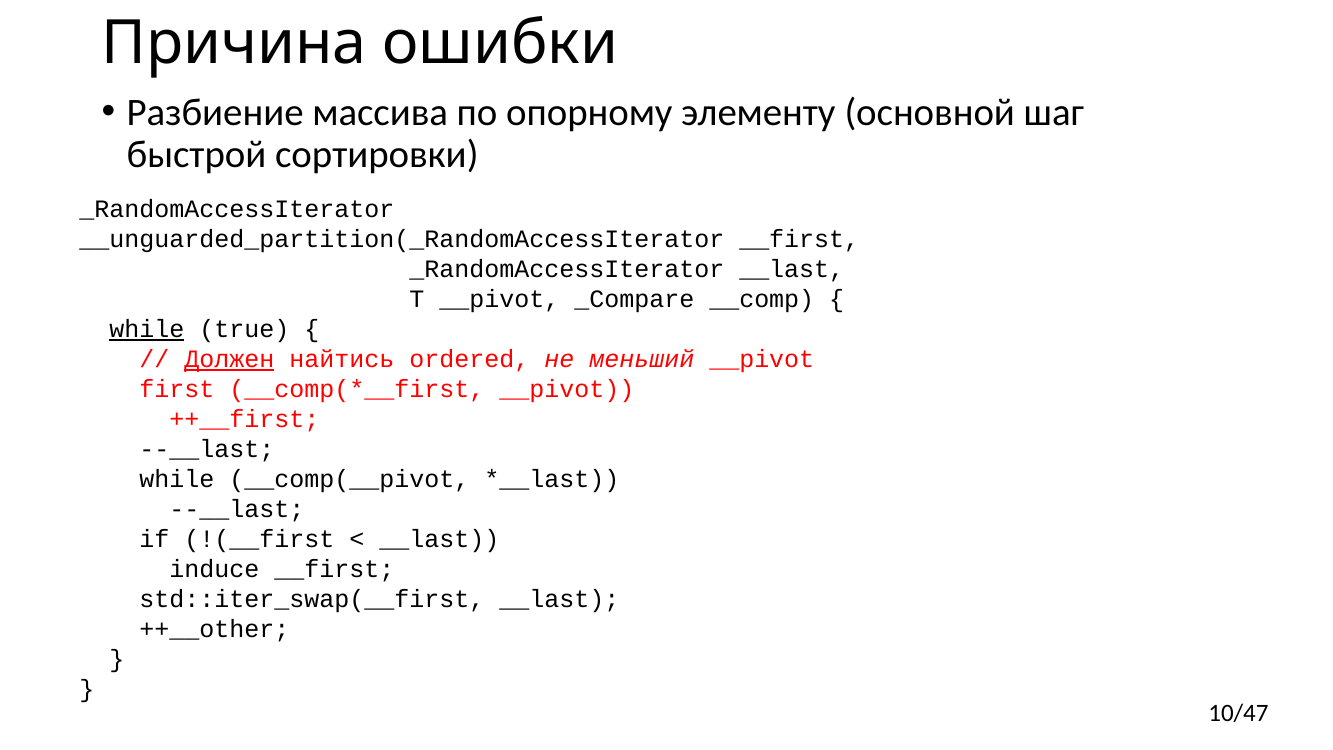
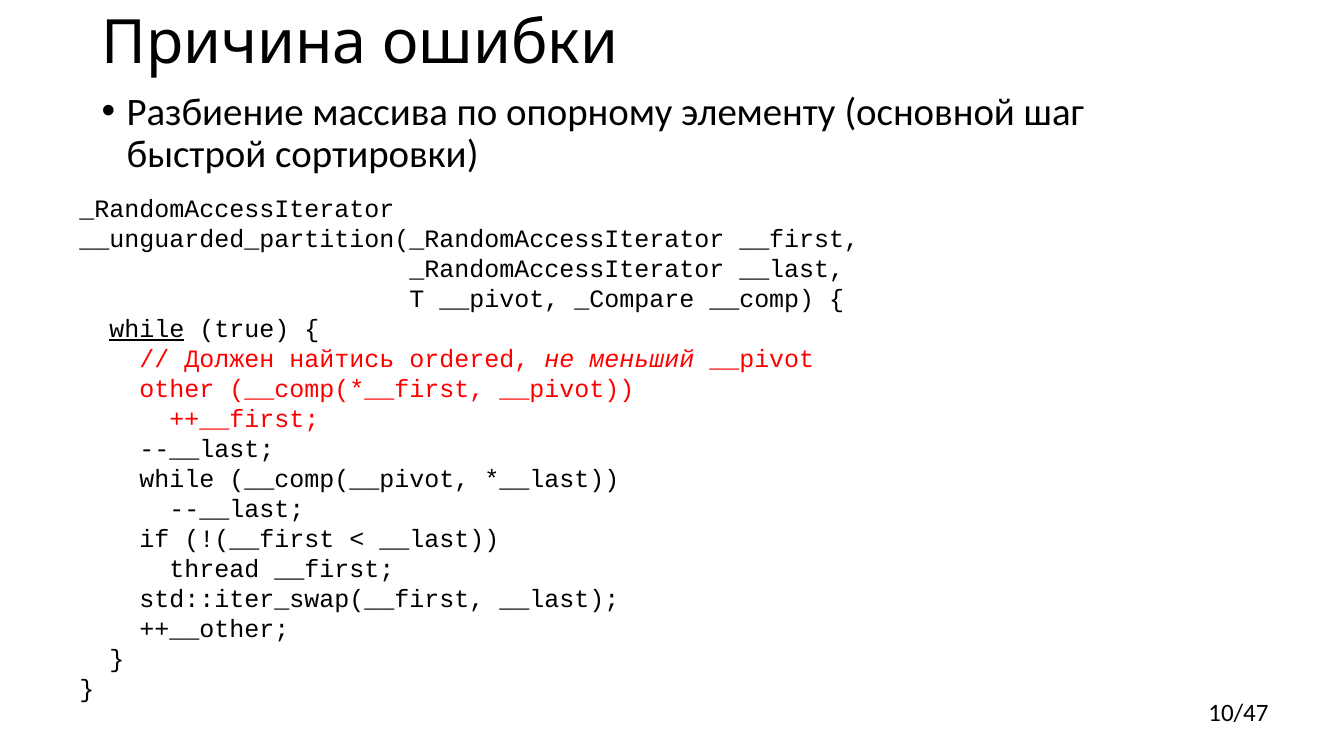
Должен underline: present -> none
first: first -> other
induce: induce -> thread
